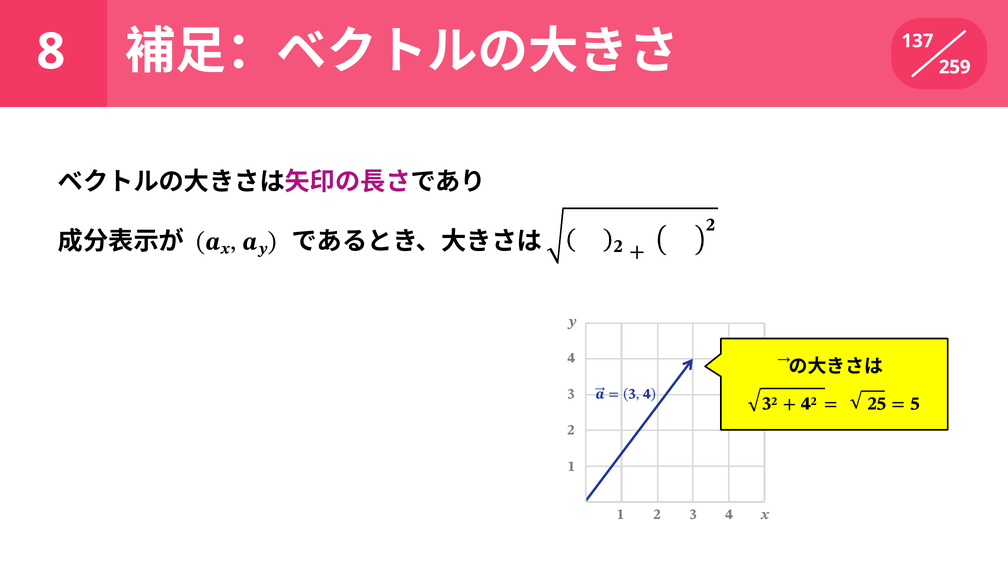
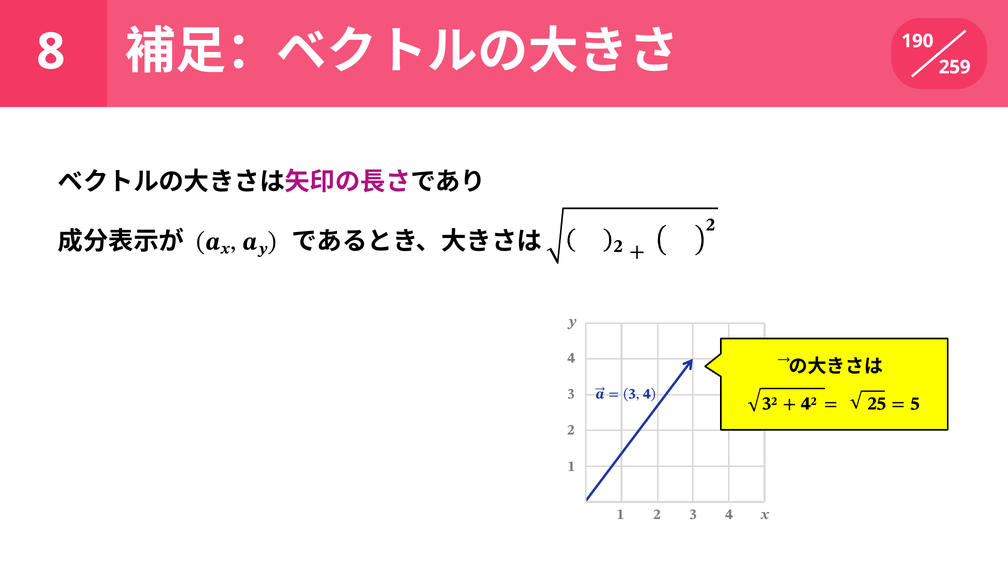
137: 137 -> 190
